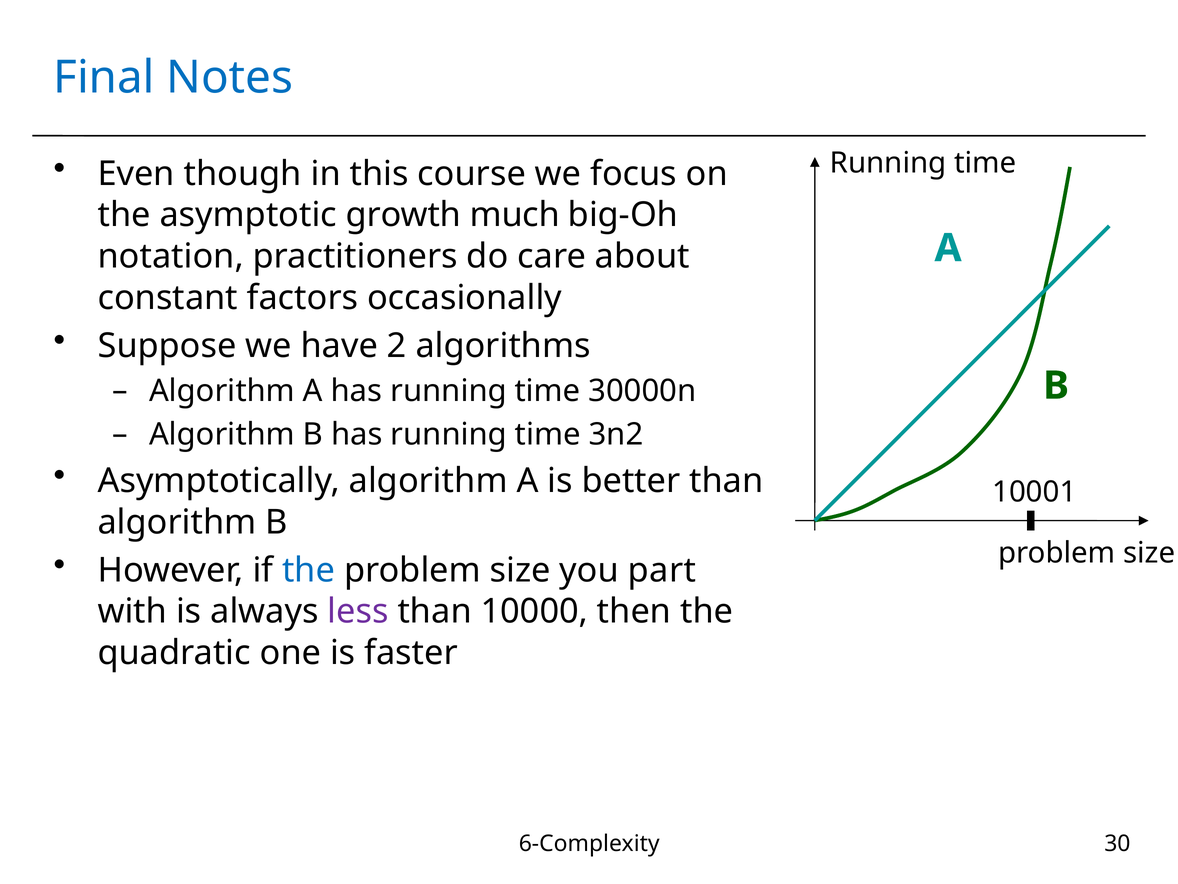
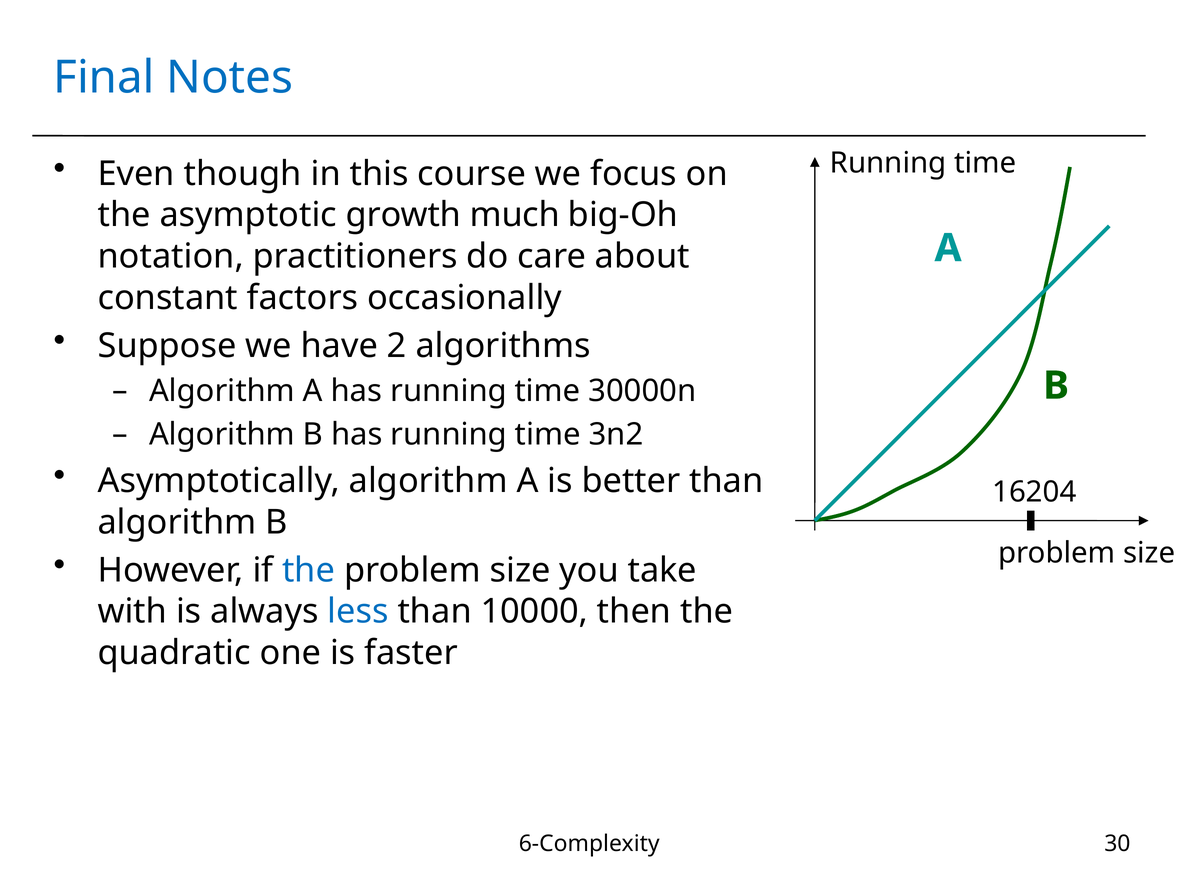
10001: 10001 -> 16204
part: part -> take
less colour: purple -> blue
